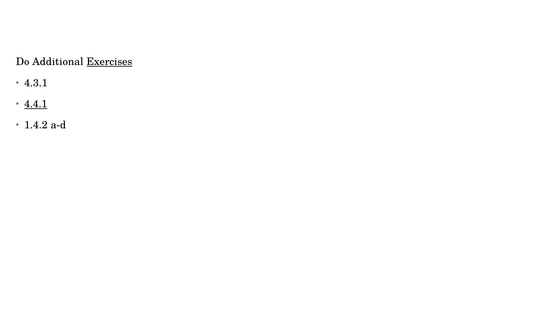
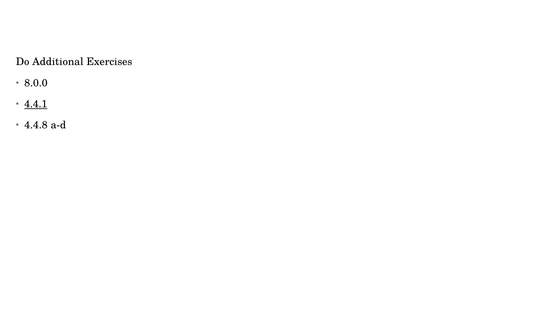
Exercises underline: present -> none
4.3.1: 4.3.1 -> 8.0.0
1.4.2: 1.4.2 -> 4.4.8
